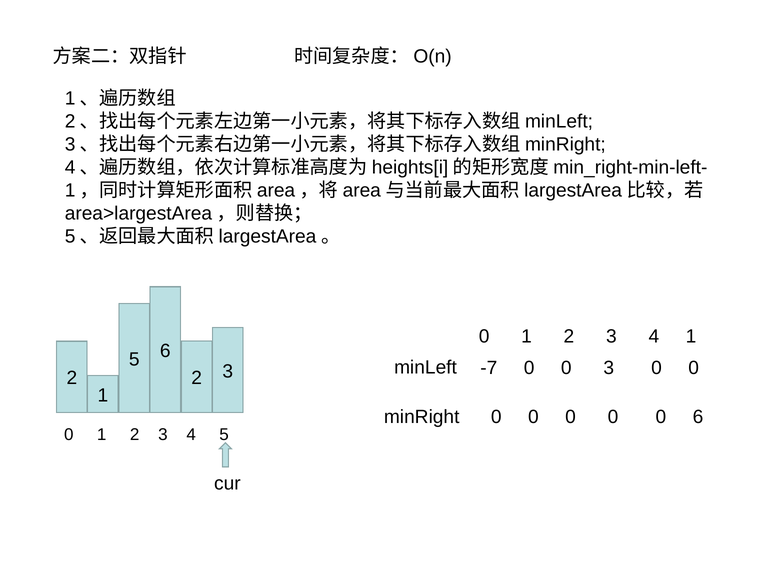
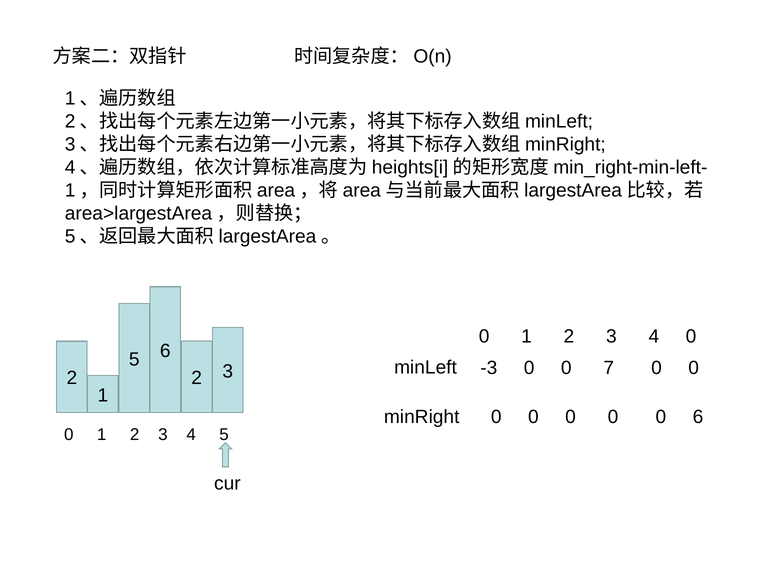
4 1: 1 -> 0
-7: -7 -> -3
0 3: 3 -> 7
